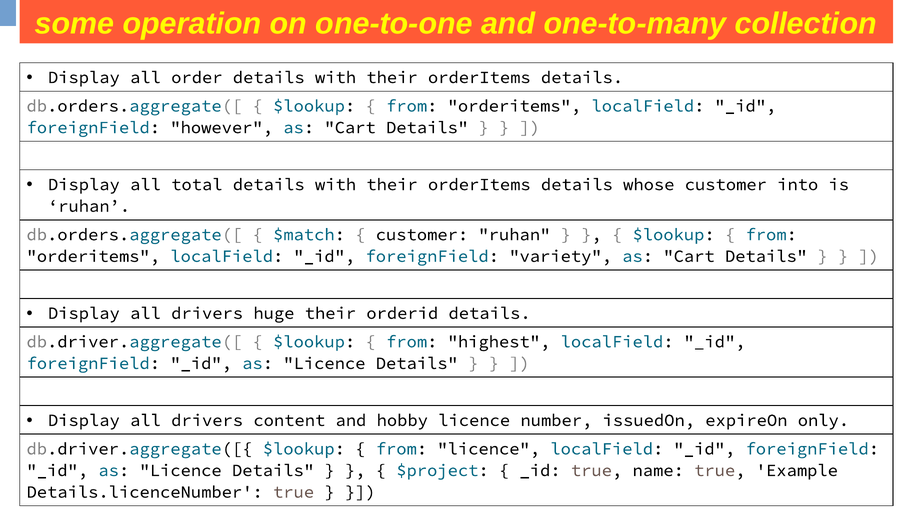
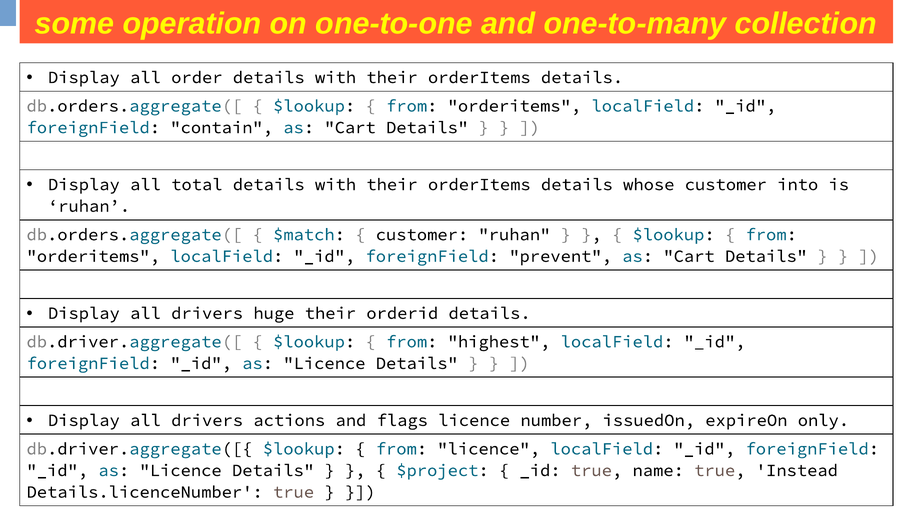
however: however -> contain
variety: variety -> prevent
content: content -> actions
hobby: hobby -> flags
Example: Example -> Instead
